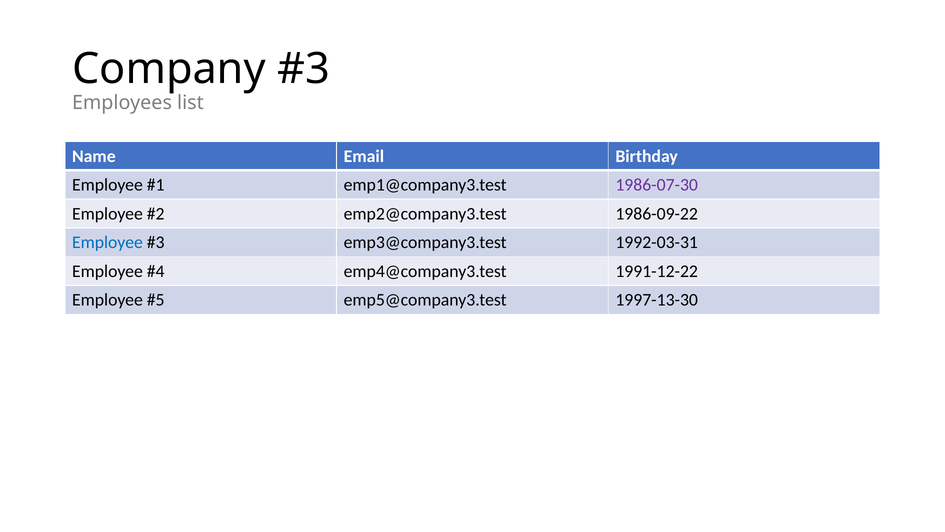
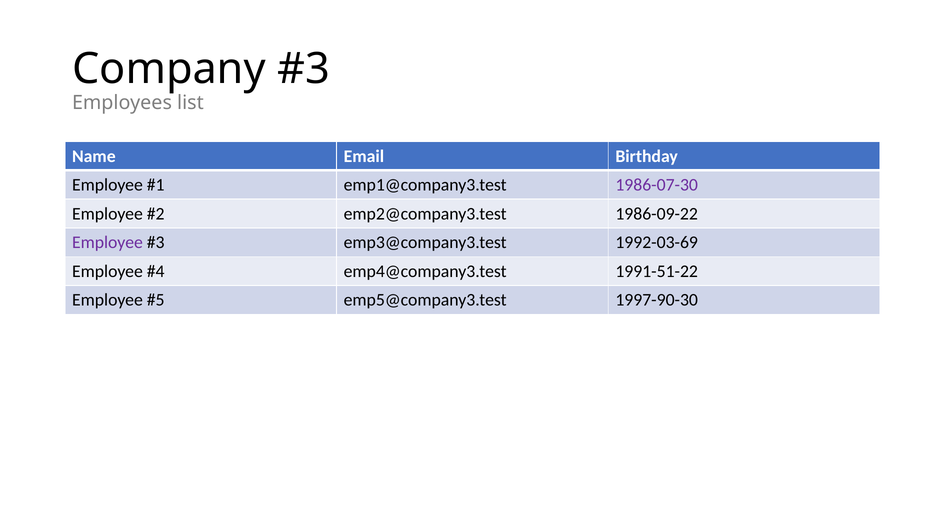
Employee at (107, 242) colour: blue -> purple
1992-03-31: 1992-03-31 -> 1992-03-69
1991-12-22: 1991-12-22 -> 1991-51-22
1997-13-30: 1997-13-30 -> 1997-90-30
